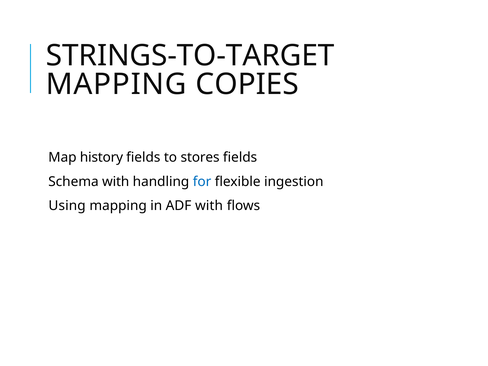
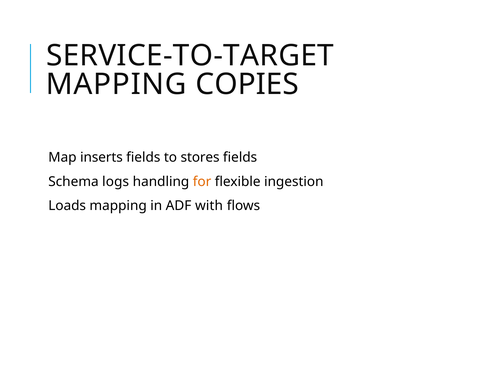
STRINGS-TO-TARGET: STRINGS-TO-TARGET -> SERVICE-TO-TARGET
history: history -> inserts
Schema with: with -> logs
for colour: blue -> orange
Using: Using -> Loads
